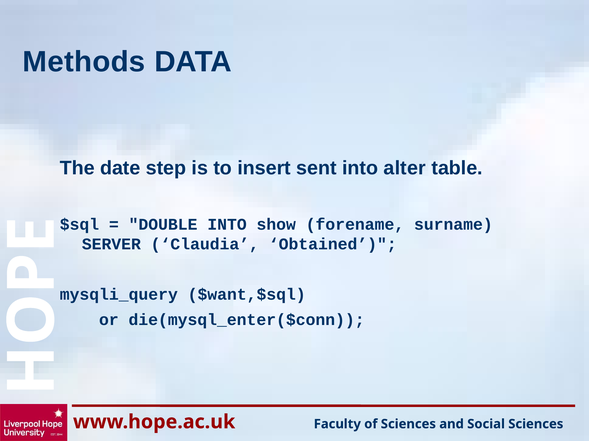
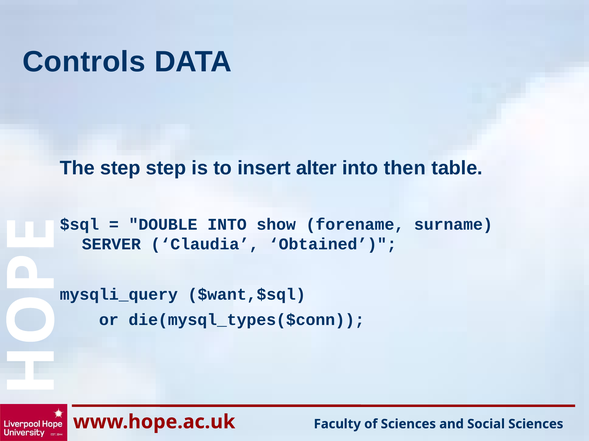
Methods: Methods -> Controls
The date: date -> step
sent: sent -> alter
alter: alter -> then
die(mysql_enter($conn: die(mysql_enter($conn -> die(mysql_types($conn
